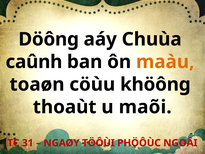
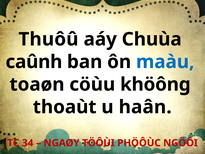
Döông: Döông -> Thuôû
maàu colour: orange -> blue
maõi: maõi -> haân
31: 31 -> 34
NGOÂI: NGOÂI -> NGÖÔI
